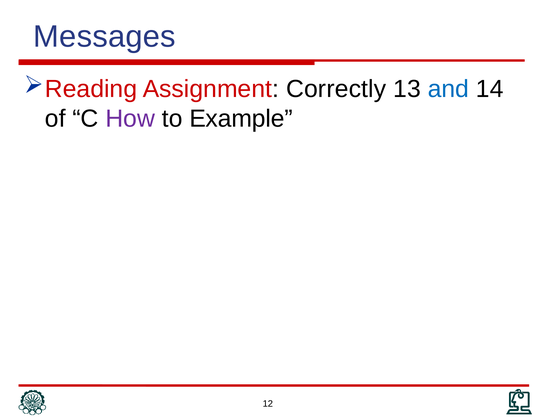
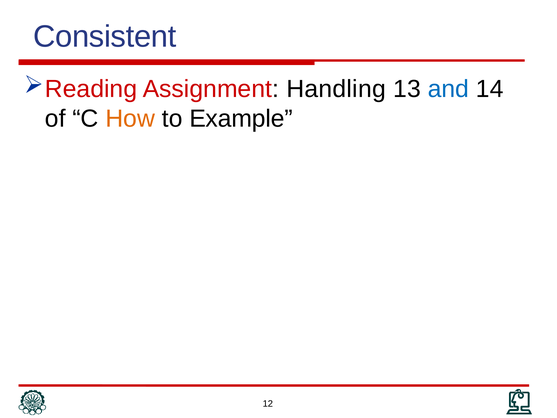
Messages: Messages -> Consistent
Correctly: Correctly -> Handling
How colour: purple -> orange
